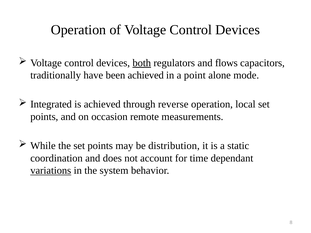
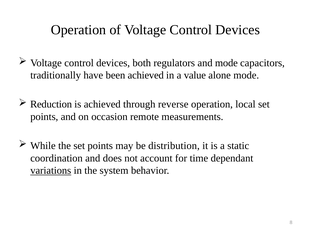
both underline: present -> none
and flows: flows -> mode
point: point -> value
Integrated: Integrated -> Reduction
